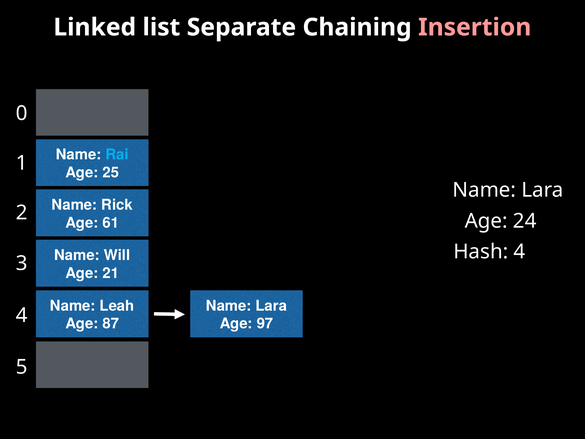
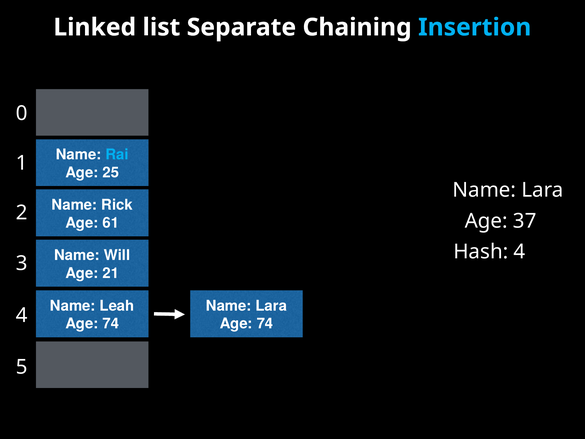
Insertion colour: pink -> light blue
24: 24 -> 37
87 at (111, 324): 87 -> 74
97 at (265, 324): 97 -> 74
